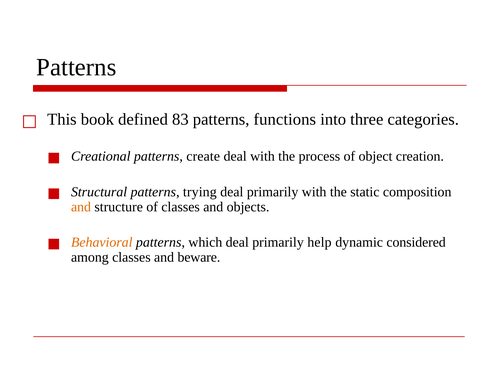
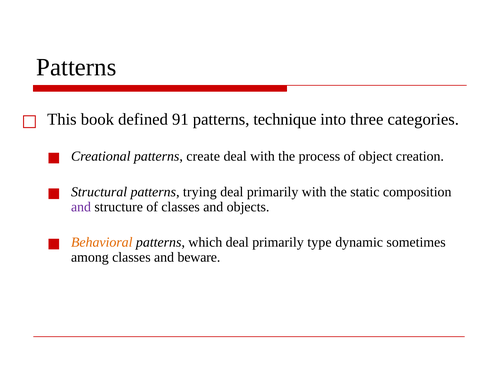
83: 83 -> 91
functions: functions -> technique
and at (81, 207) colour: orange -> purple
help: help -> type
considered: considered -> sometimes
